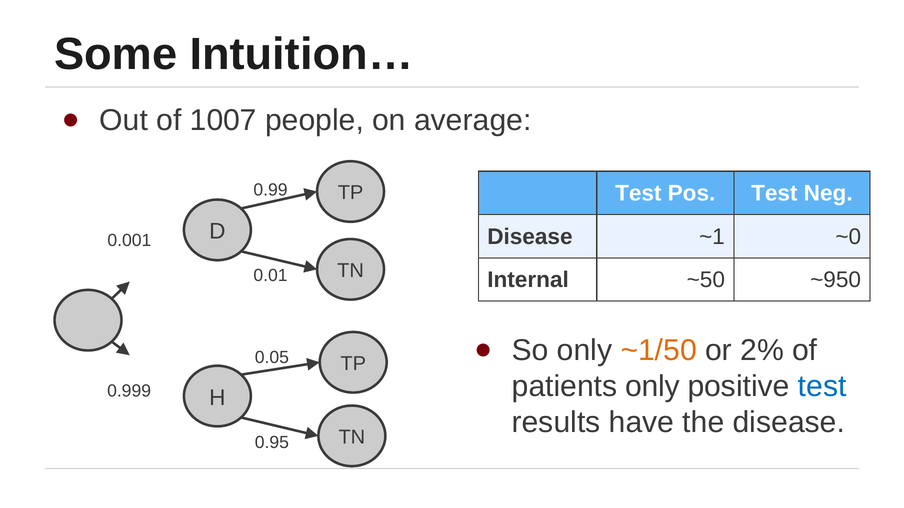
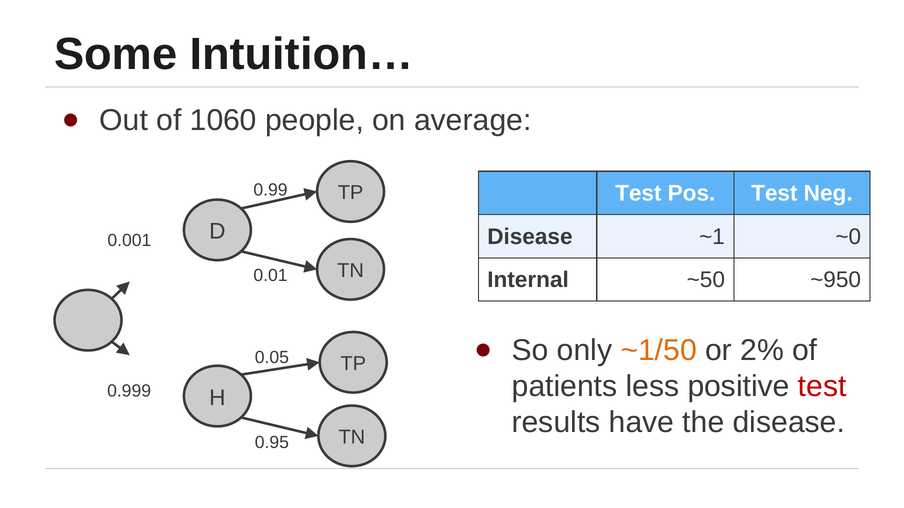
1007: 1007 -> 1060
patients only: only -> less
test at (822, 387) colour: blue -> red
